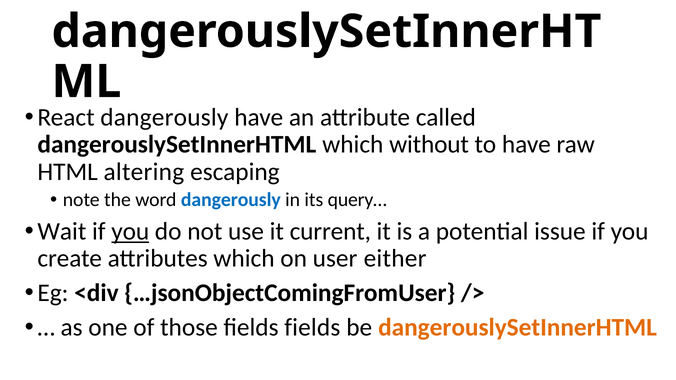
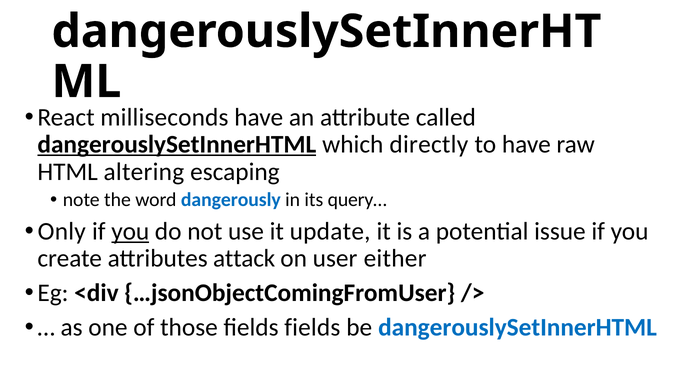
dangerously at (164, 117): dangerously -> milliseconds
dangerouslySetInnerHTML at (177, 145) underline: none -> present
without: without -> directly
Wait: Wait -> Only
current: current -> update
attributes which: which -> attack
dangerouslySetInnerHTML at (518, 328) colour: orange -> blue
